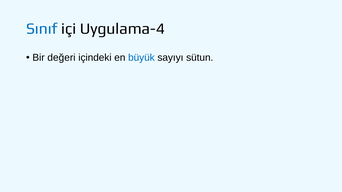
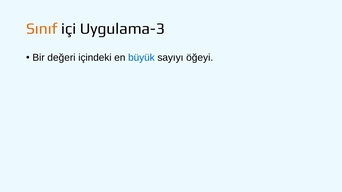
Sınıf colour: blue -> orange
Uygulama-4: Uygulama-4 -> Uygulama-3
sütun: sütun -> öğeyi
